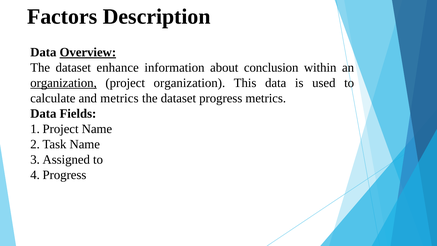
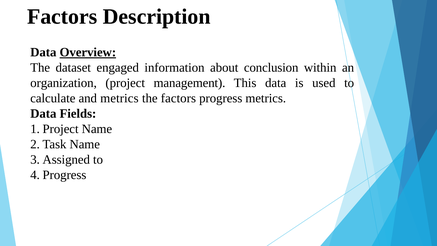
enhance: enhance -> engaged
organization at (64, 83) underline: present -> none
project organization: organization -> management
dataset at (178, 98): dataset -> factors
